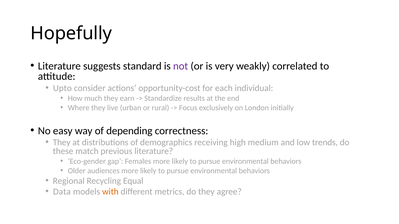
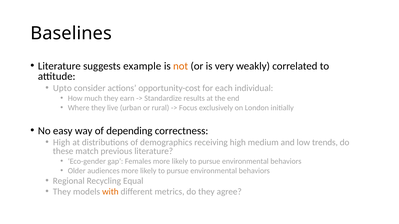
Hopefully: Hopefully -> Baselines
standard: standard -> example
not colour: purple -> orange
They at (62, 143): They -> High
Data at (62, 192): Data -> They
